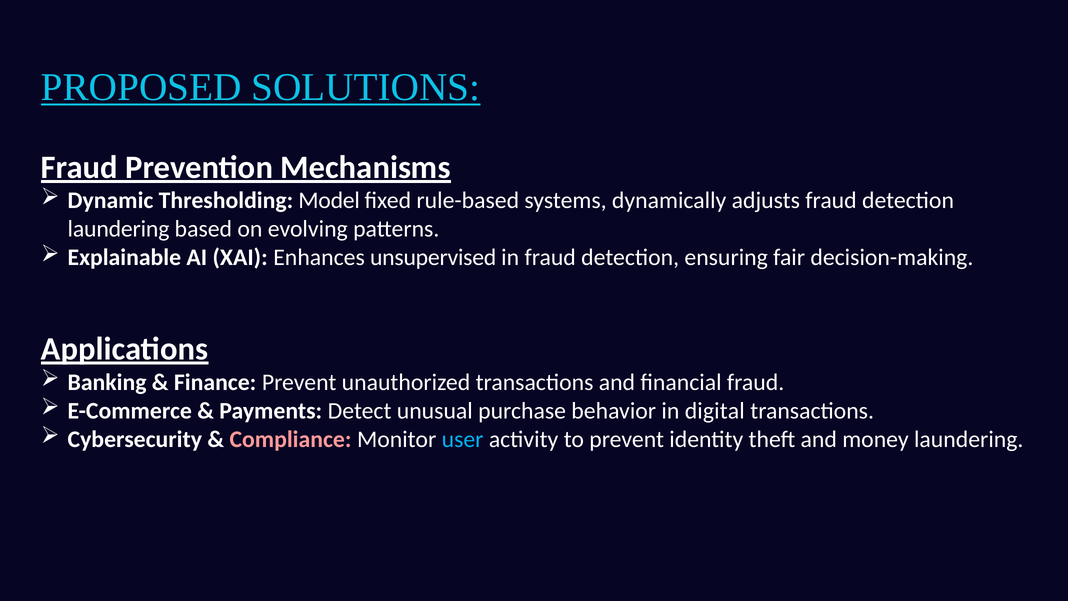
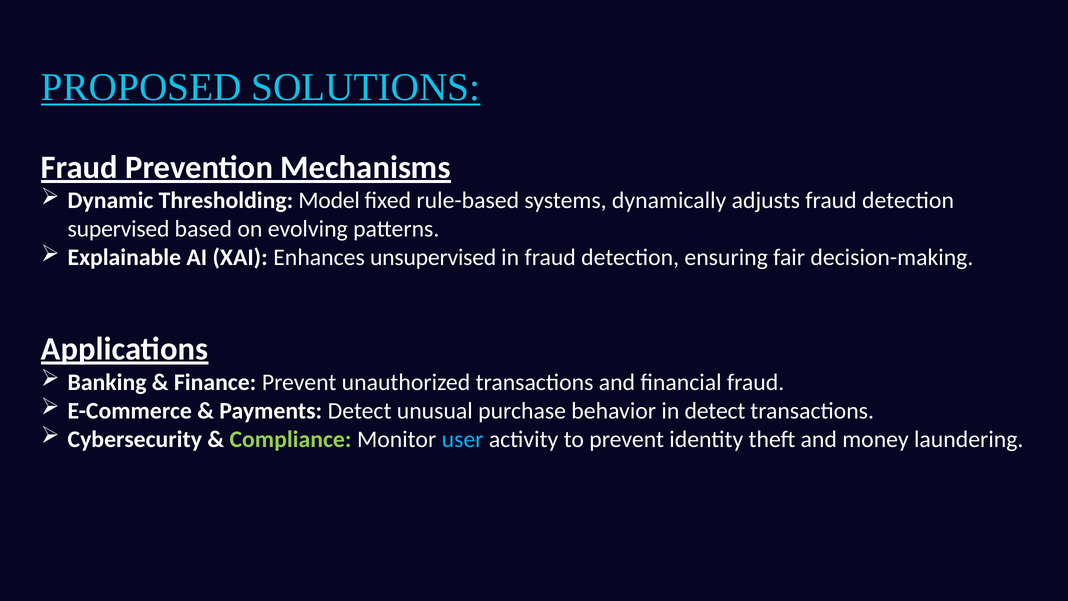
laundering at (119, 229): laundering -> supervised
in digital: digital -> detect
Compliance colour: pink -> light green
